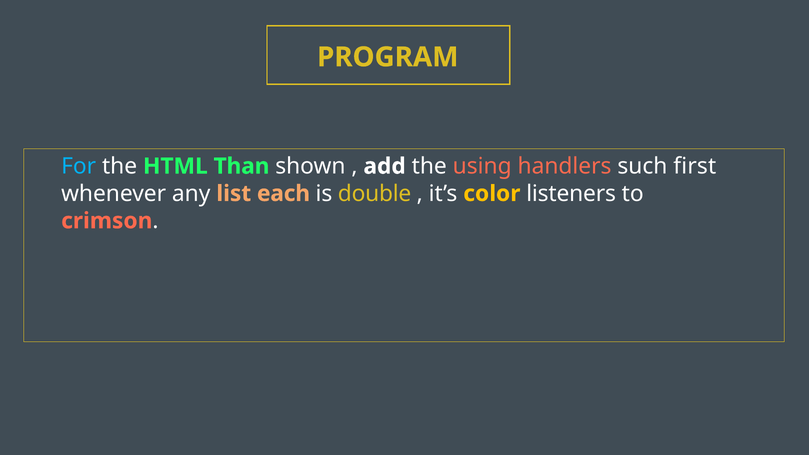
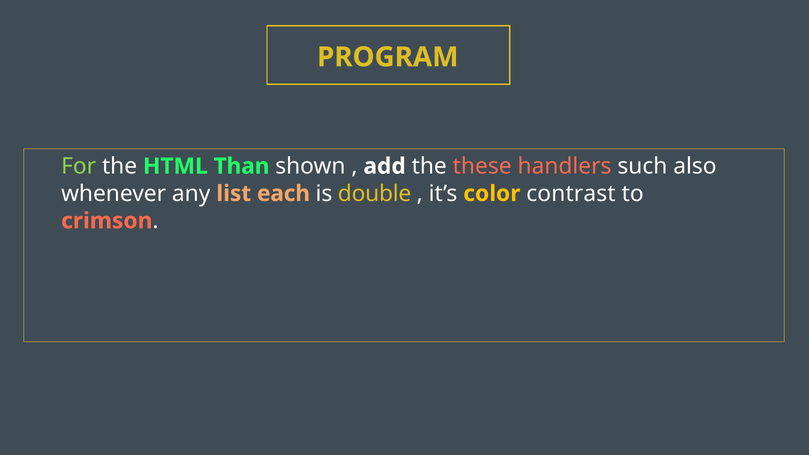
For colour: light blue -> light green
using: using -> these
first: first -> also
listeners: listeners -> contrast
